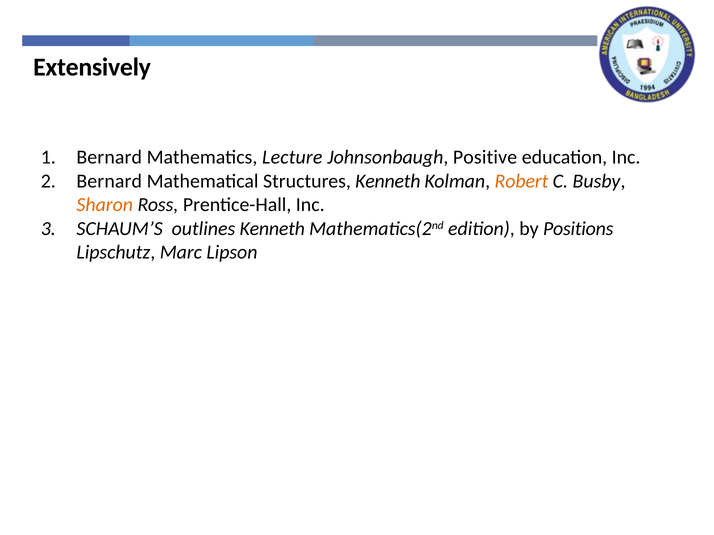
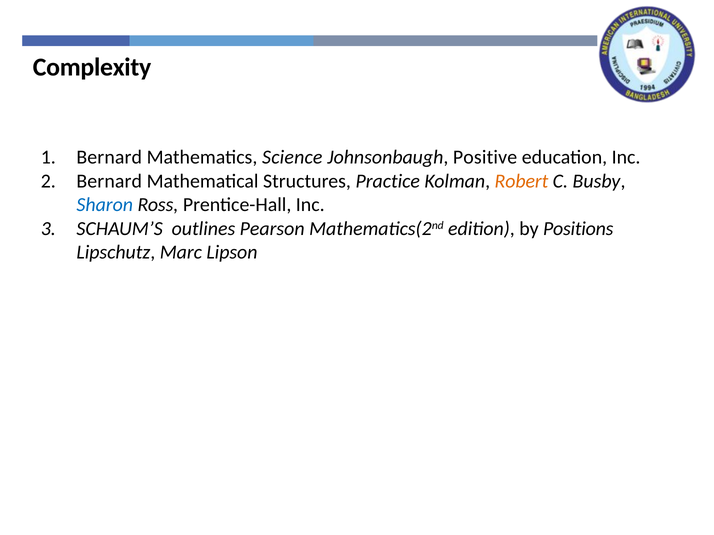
Extensively: Extensively -> Complexity
Lecture: Lecture -> Science
Structures Kenneth: Kenneth -> Practice
Sharon colour: orange -> blue
outlines Kenneth: Kenneth -> Pearson
